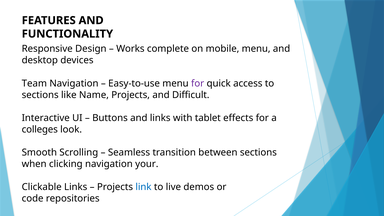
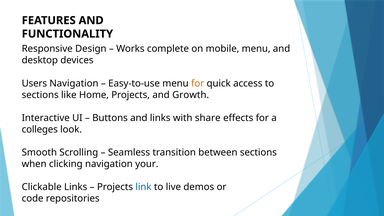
Team: Team -> Users
for at (198, 83) colour: purple -> orange
Name: Name -> Home
Difficult: Difficult -> Growth
tablet: tablet -> share
